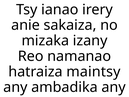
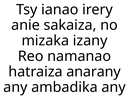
maintsy: maintsy -> anarany
